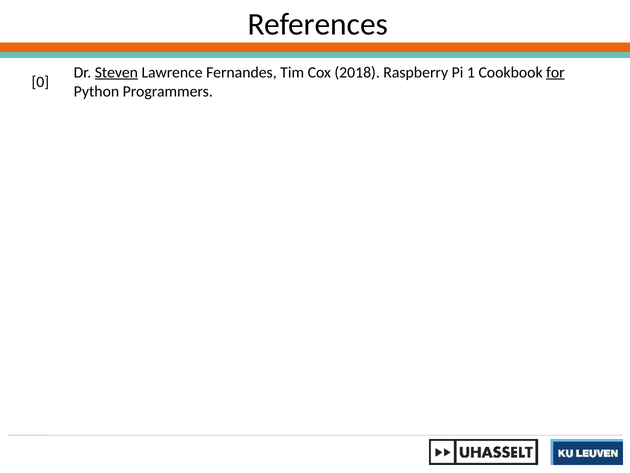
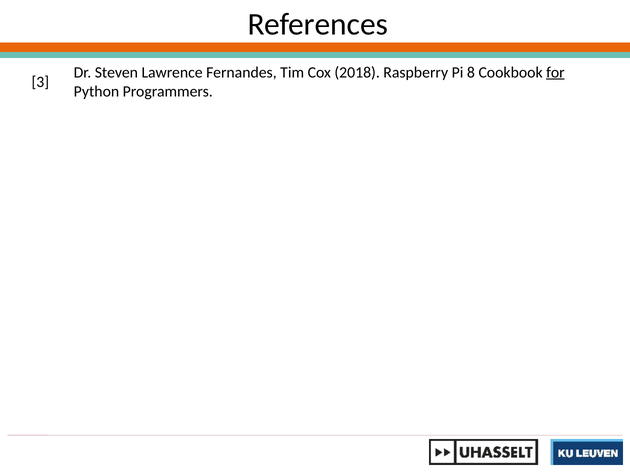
Steven underline: present -> none
1: 1 -> 8
0: 0 -> 3
